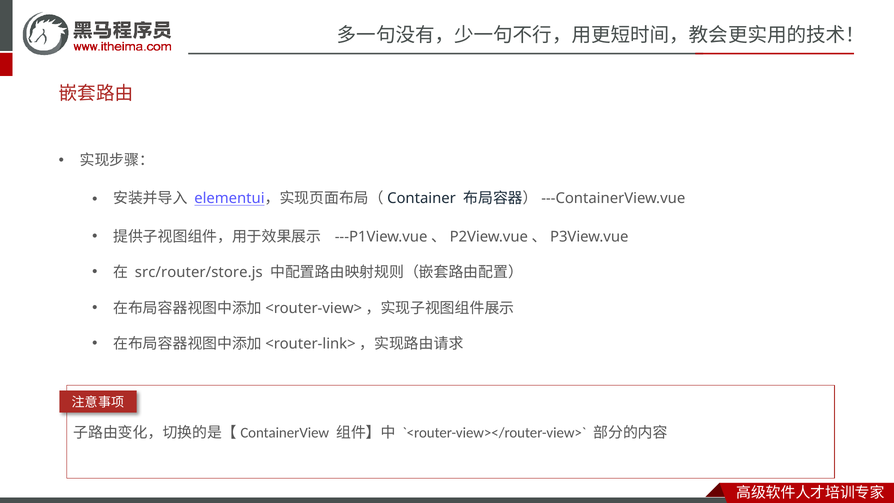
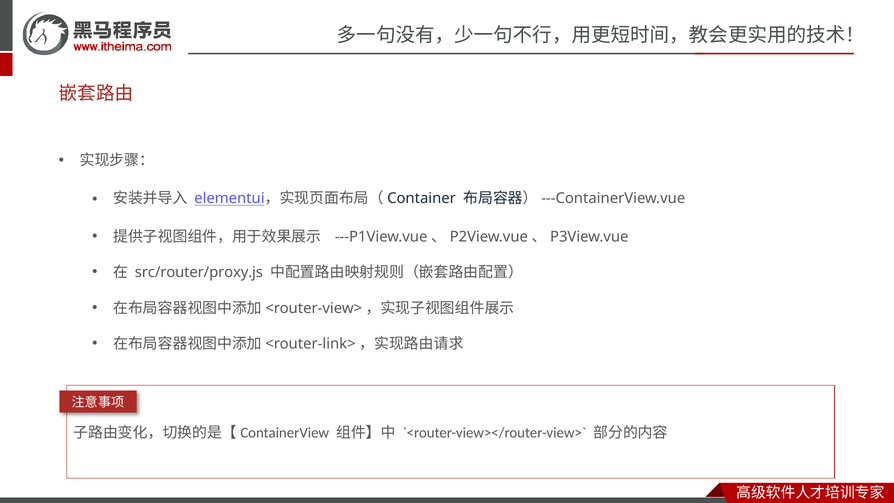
src/router/store.js: src/router/store.js -> src/router/proxy.js
